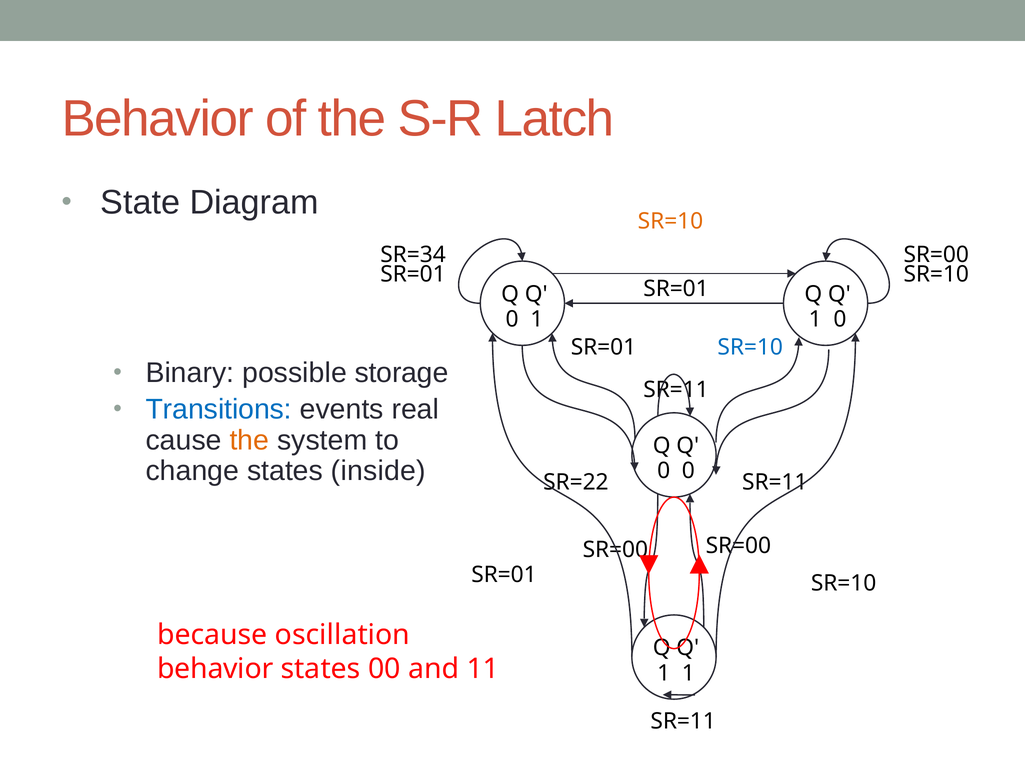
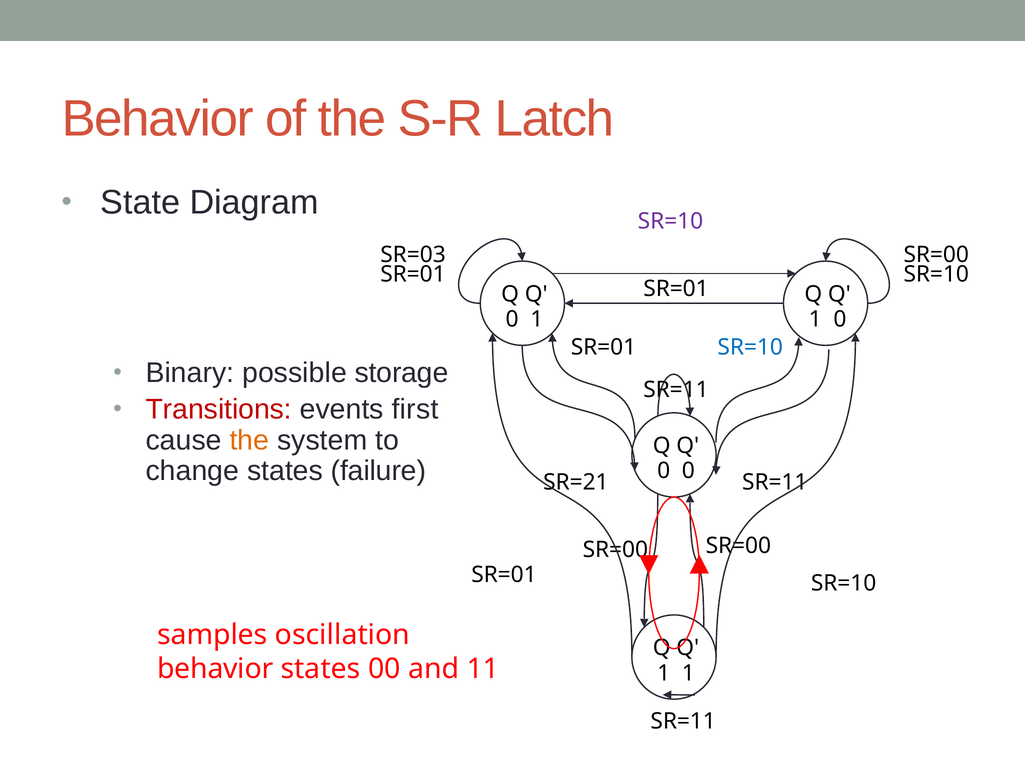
SR=10 at (670, 221) colour: orange -> purple
SR=34: SR=34 -> SR=03
Transitions colour: blue -> red
real: real -> first
inside: inside -> failure
SR=22: SR=22 -> SR=21
because: because -> samples
